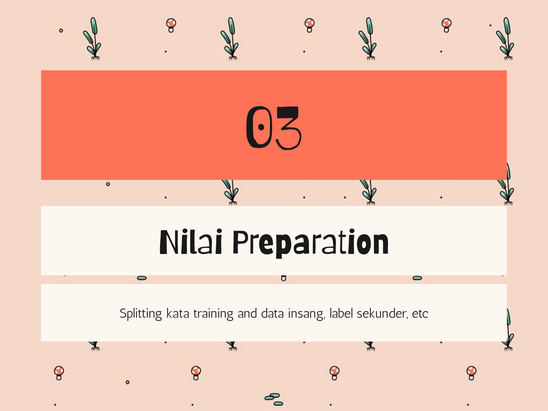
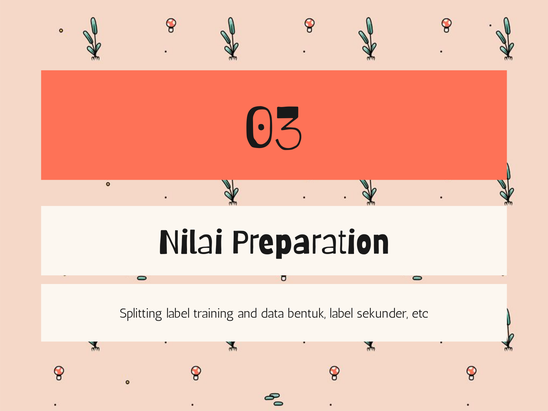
Splitting kata: kata -> label
insang: insang -> bentuk
